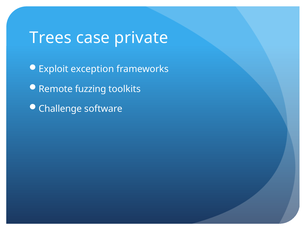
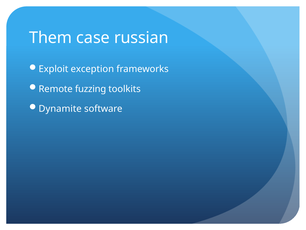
Trees: Trees -> Them
private: private -> russian
Challenge: Challenge -> Dynamite
